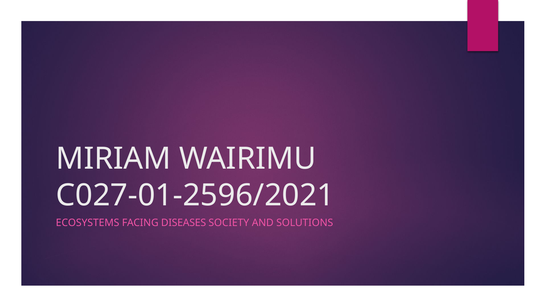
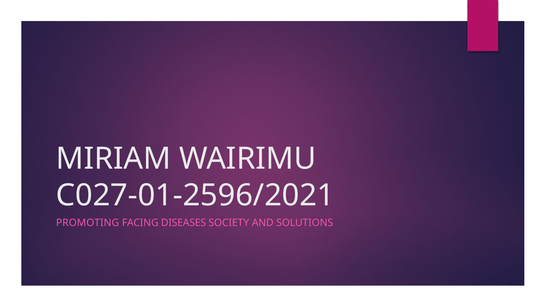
ECOSYSTEMS: ECOSYSTEMS -> PROMOTING
